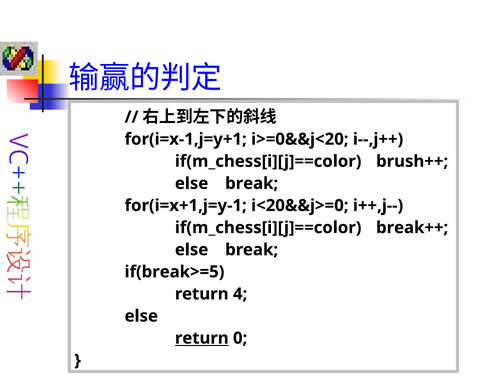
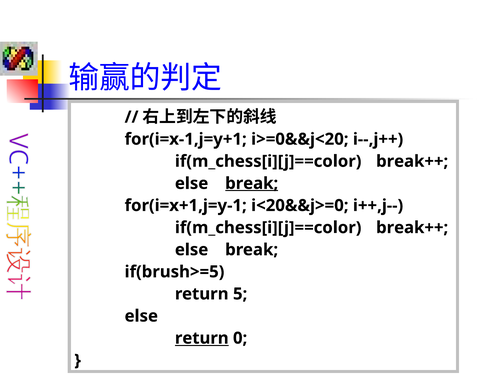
brush++ at (412, 161): brush++ -> break++
break at (252, 184) underline: none -> present
if(break>=5: if(break>=5 -> if(brush>=5
4: 4 -> 5
